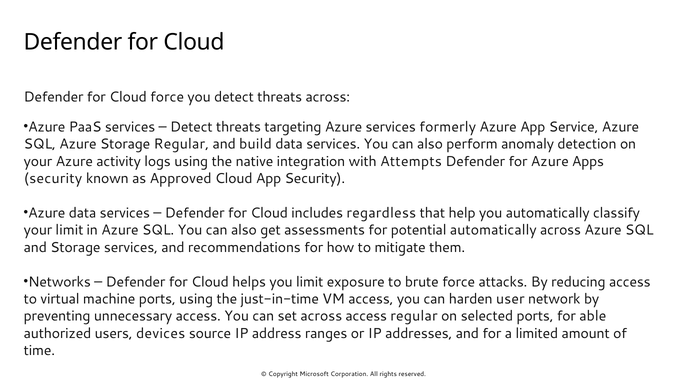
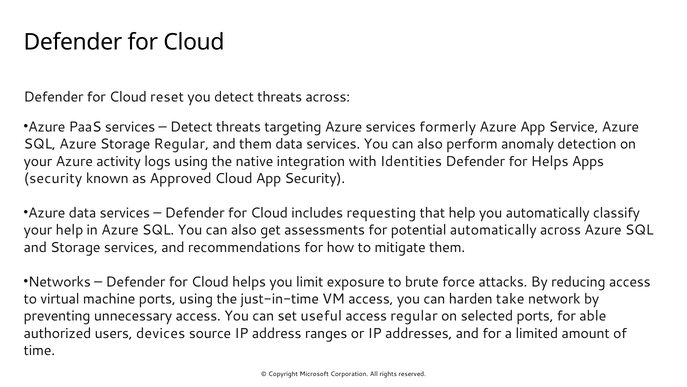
Cloud force: force -> reset
and build: build -> them
Attempts: Attempts -> Identities
for Azure: Azure -> Helps
regardless: regardless -> requesting
your limit: limit -> help
user: user -> take
set across: across -> useful
